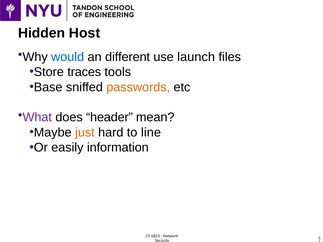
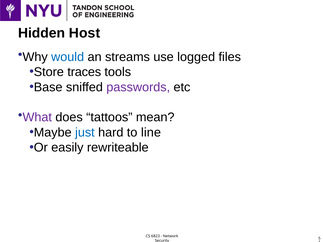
different: different -> streams
launch: launch -> logged
passwords colour: orange -> purple
header: header -> tattoos
just colour: orange -> blue
information: information -> rewriteable
